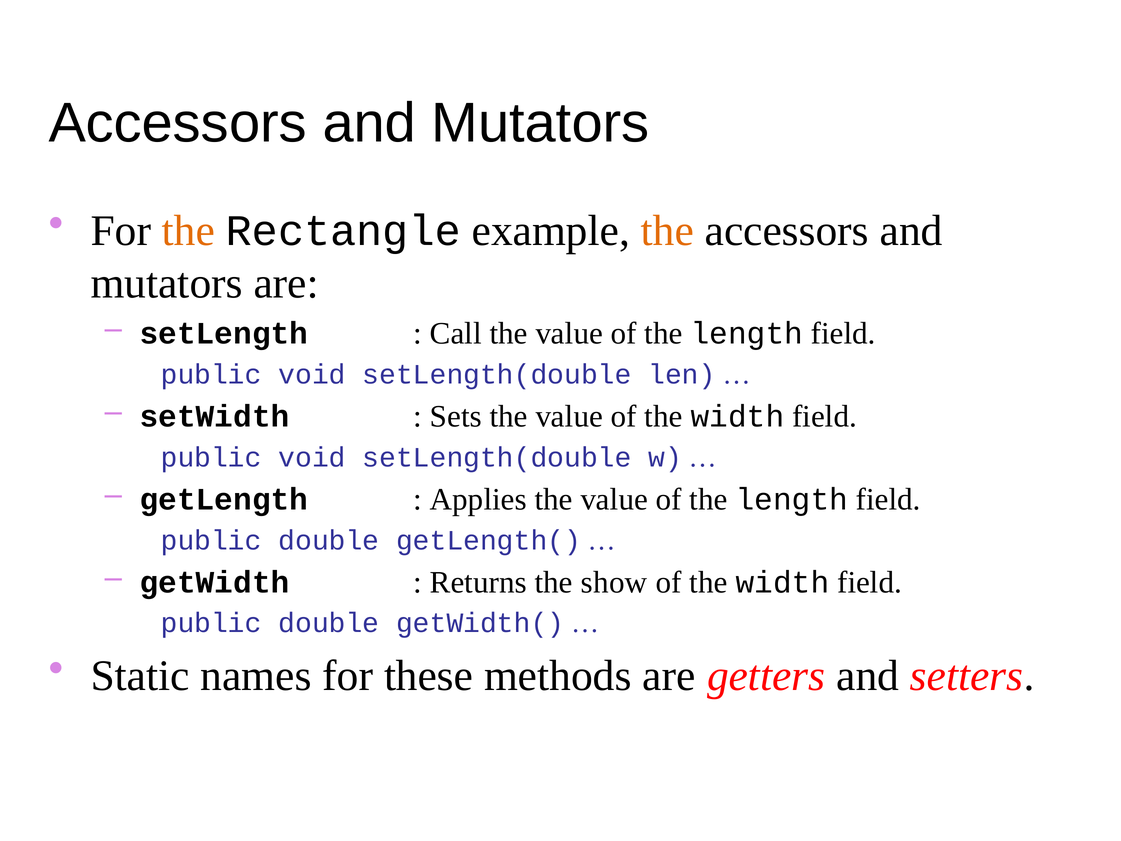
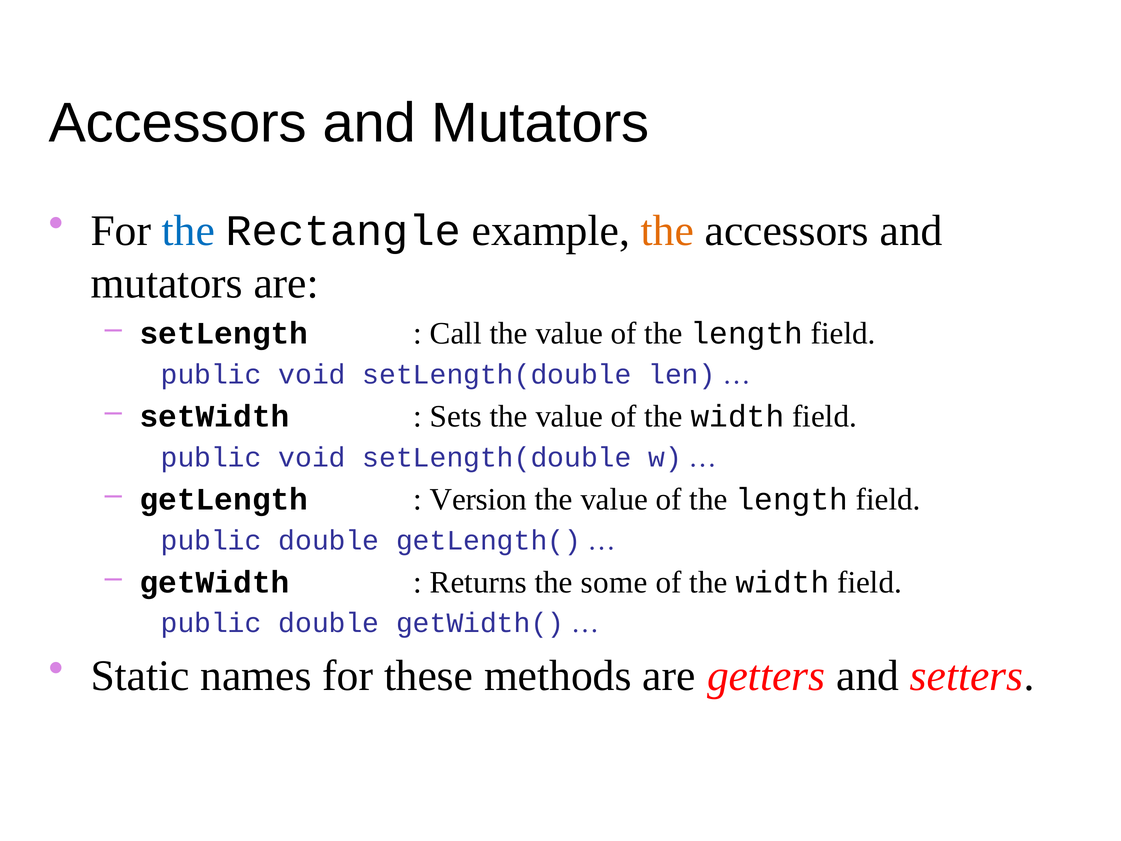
the at (188, 231) colour: orange -> blue
Applies: Applies -> Version
show: show -> some
